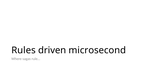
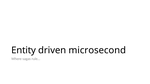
Rules: Rules -> Entity
